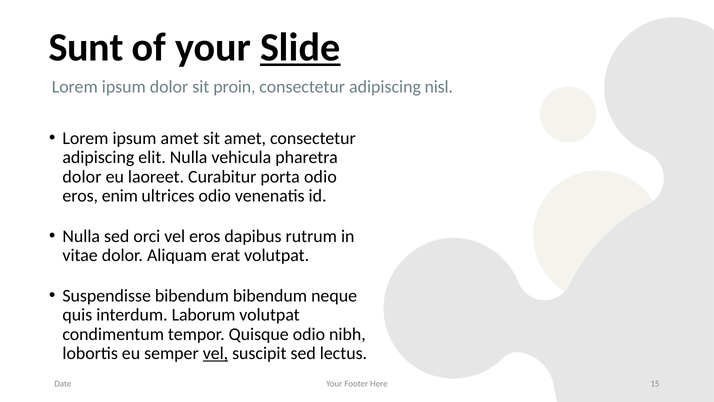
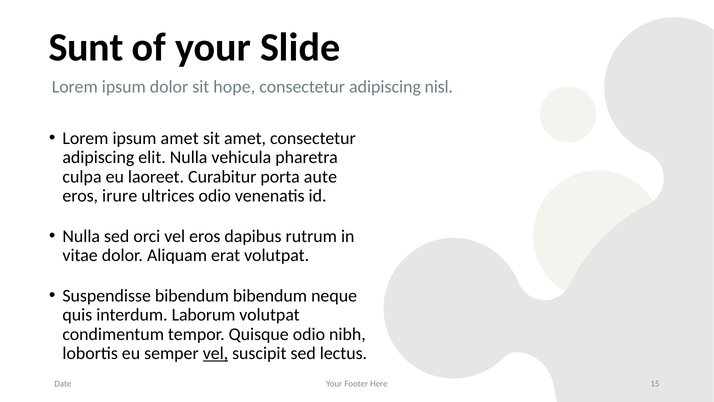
Slide underline: present -> none
proin: proin -> hope
dolor at (82, 177): dolor -> culpa
porta odio: odio -> aute
enim: enim -> irure
